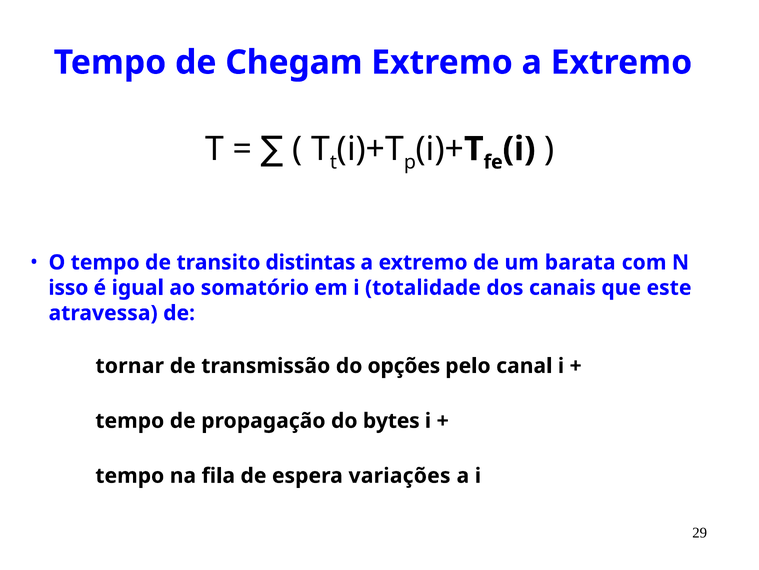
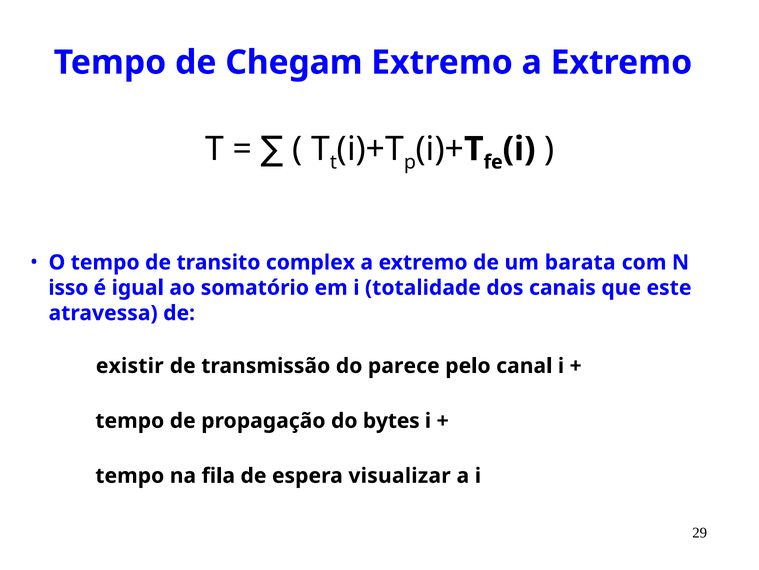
distintas: distintas -> complex
tornar: tornar -> existir
opções: opções -> parece
variações: variações -> visualizar
